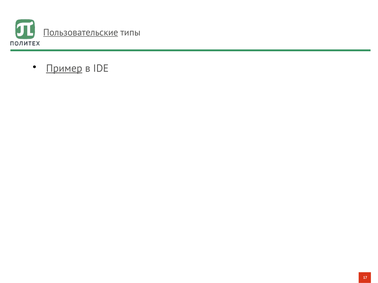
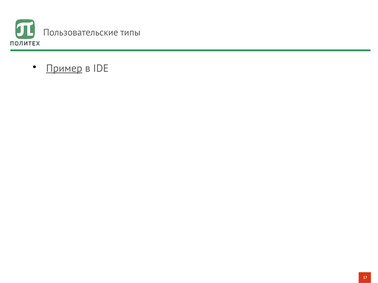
Пользовательские underline: present -> none
